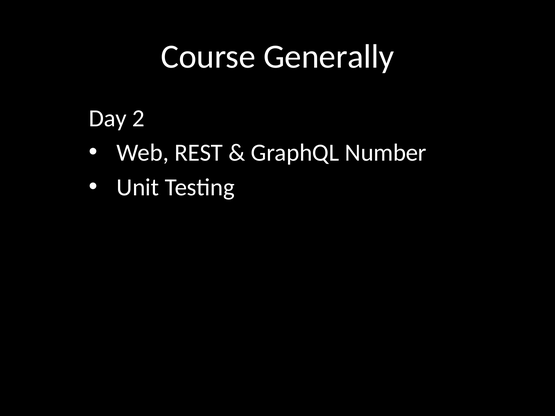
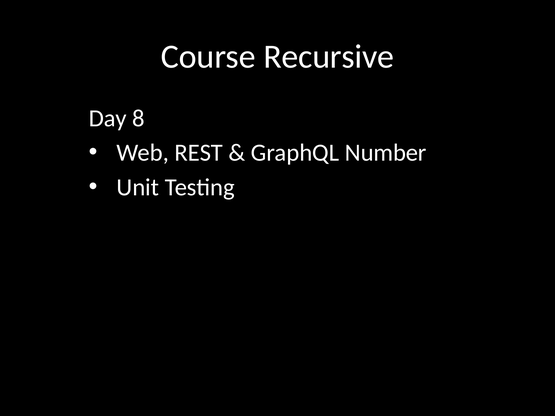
Generally: Generally -> Recursive
2: 2 -> 8
